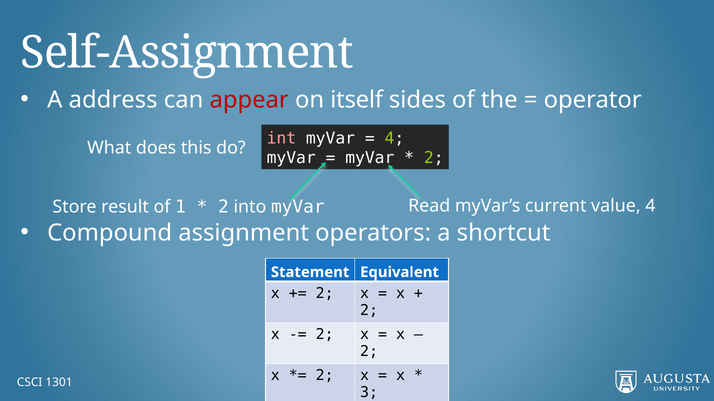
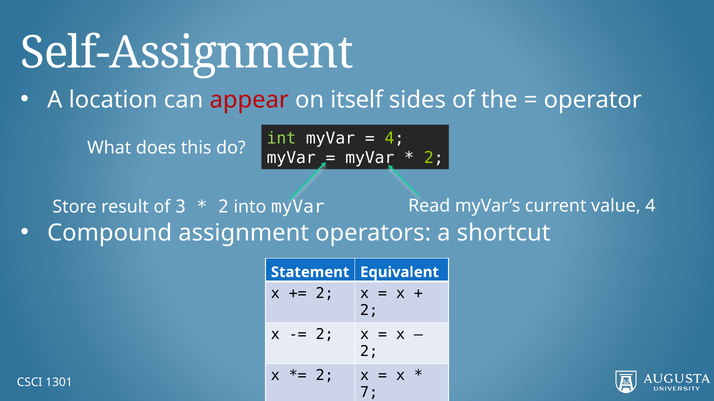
address: address -> location
int colour: pink -> light green
1: 1 -> 3
3: 3 -> 7
